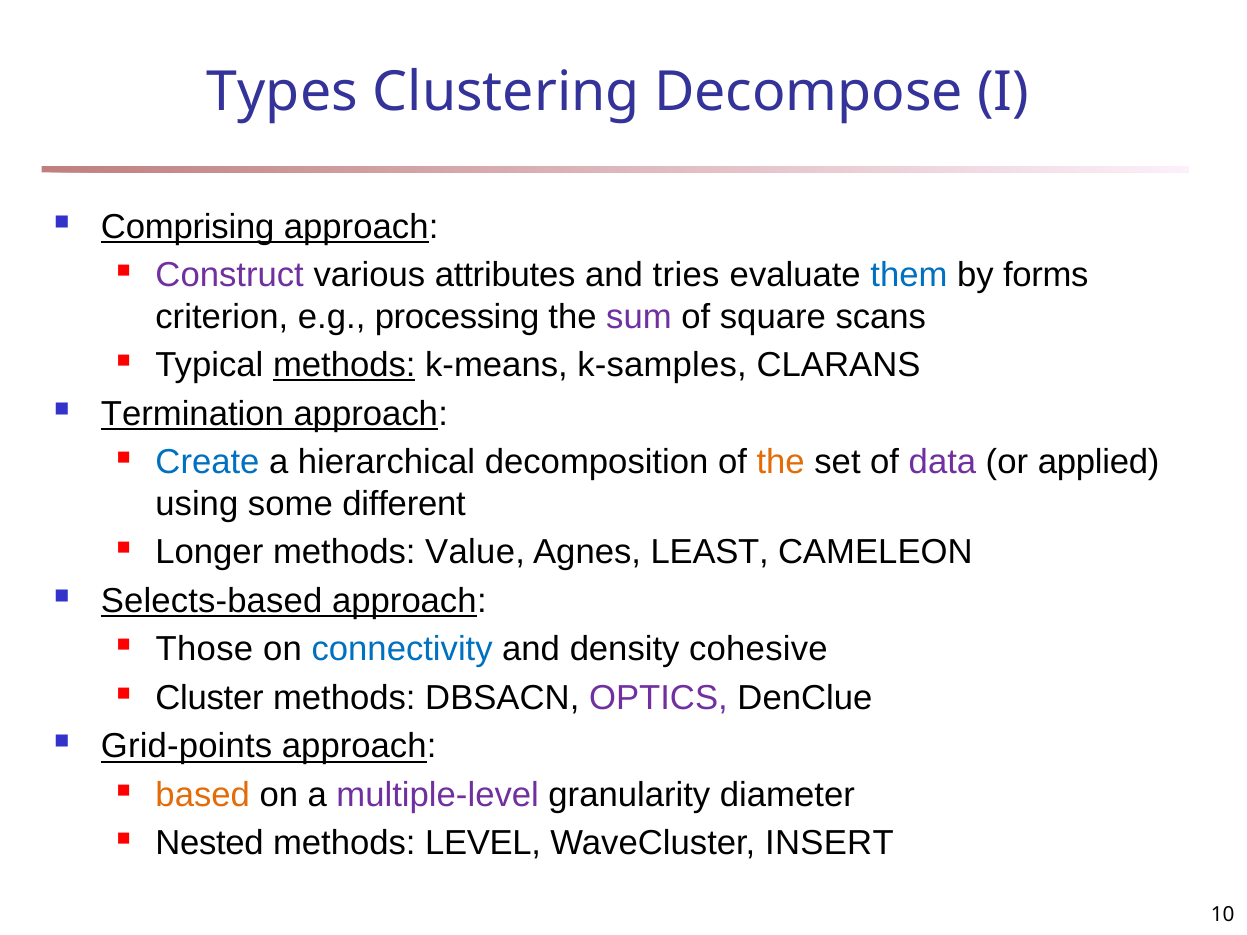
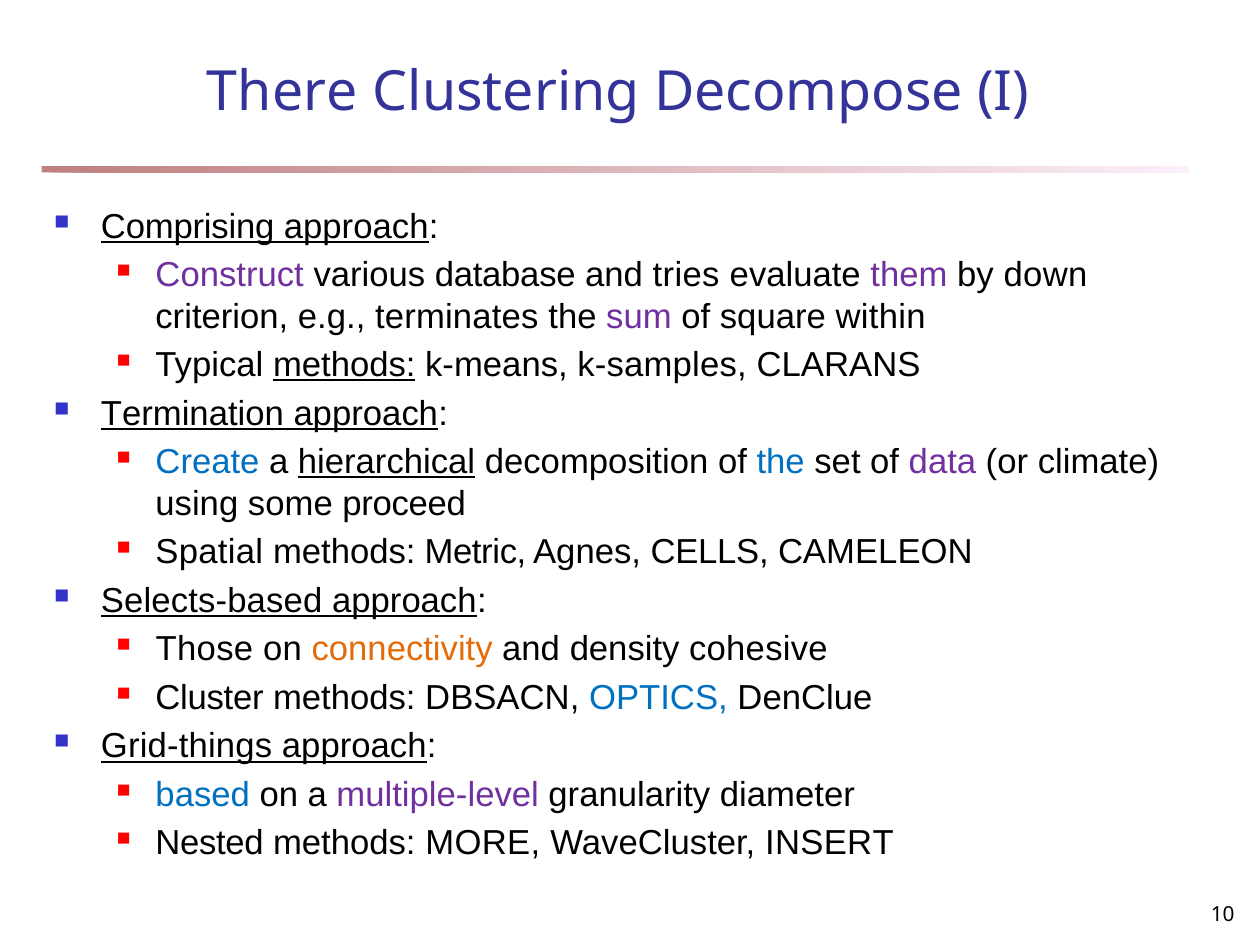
Types: Types -> There
attributes: attributes -> database
them colour: blue -> purple
forms: forms -> down
processing: processing -> terminates
scans: scans -> within
hierarchical underline: none -> present
the at (781, 463) colour: orange -> blue
applied: applied -> climate
different: different -> proceed
Longer: Longer -> Spatial
Value: Value -> Metric
LEAST: LEAST -> CELLS
connectivity colour: blue -> orange
OPTICS colour: purple -> blue
Grid-points: Grid-points -> Grid-things
based colour: orange -> blue
LEVEL: LEVEL -> MORE
